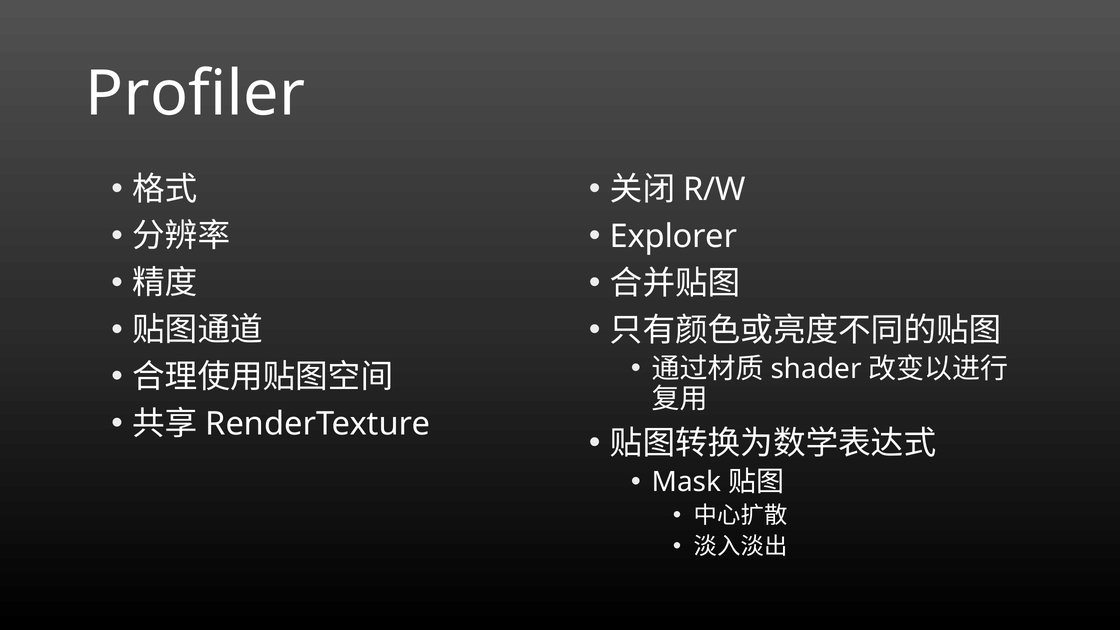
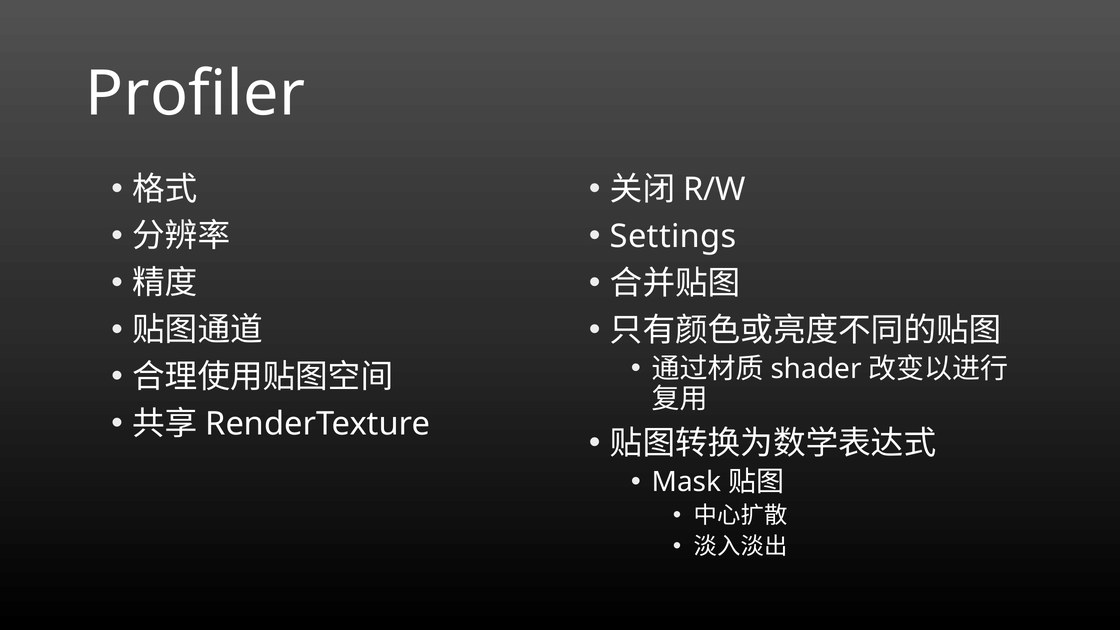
Explorer: Explorer -> Settings
